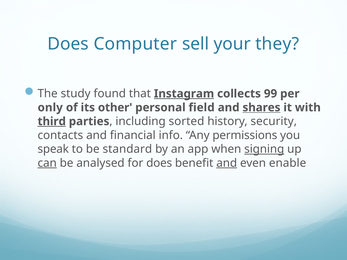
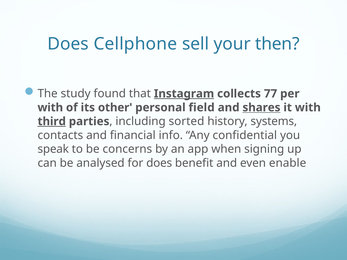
Computer: Computer -> Cellphone
they: they -> then
99: 99 -> 77
only at (50, 108): only -> with
security: security -> systems
permissions: permissions -> confidential
standard: standard -> concerns
signing underline: present -> none
can underline: present -> none
and at (227, 163) underline: present -> none
